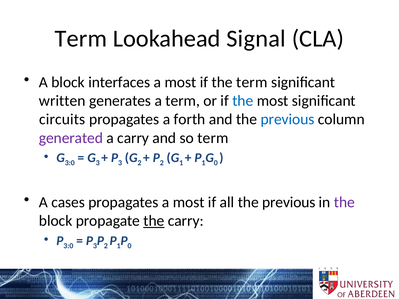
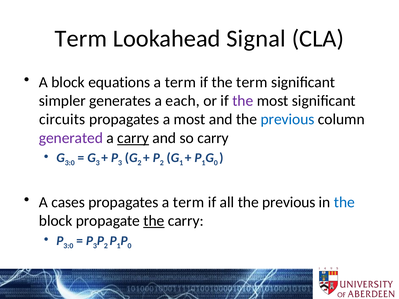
interfaces: interfaces -> equations
most at (180, 82): most -> term
written: written -> simpler
a term: term -> each
the at (243, 101) colour: blue -> purple
a forth: forth -> most
carry at (133, 138) underline: none -> present
so term: term -> carry
propagates a most: most -> term
the at (344, 202) colour: purple -> blue
